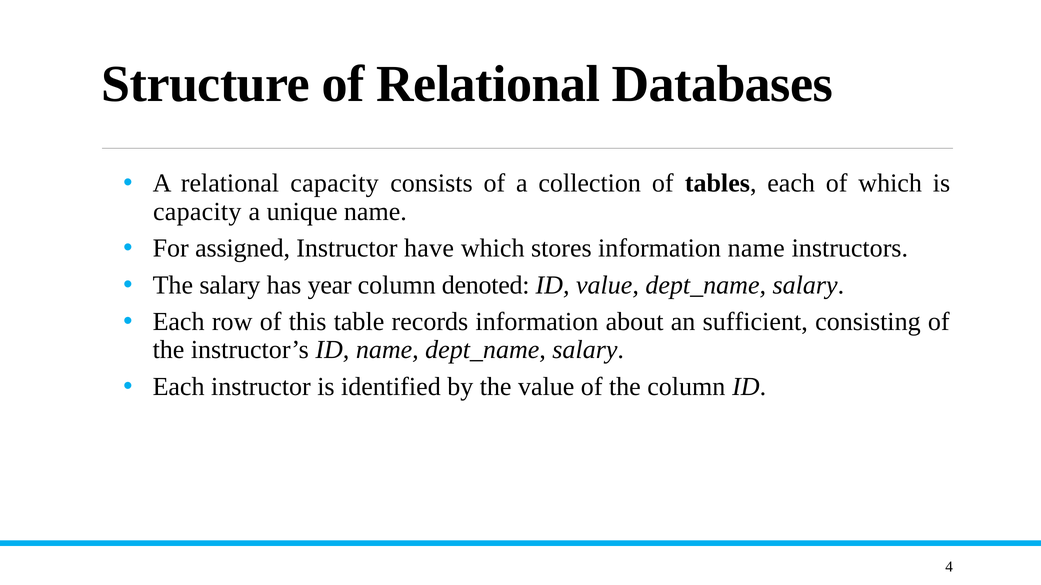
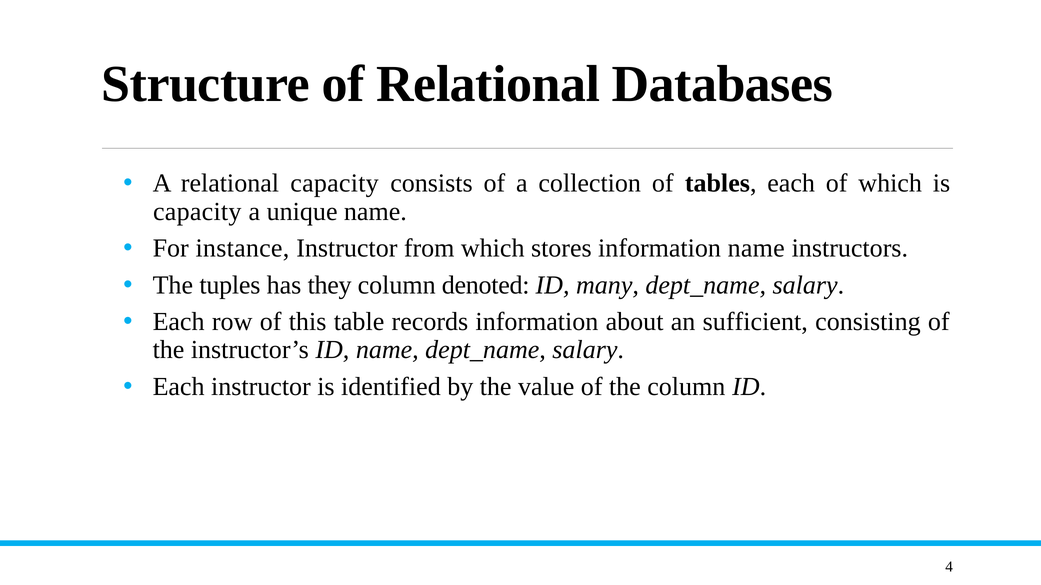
assigned: assigned -> instance
have: have -> from
The salary: salary -> tuples
year: year -> they
ID value: value -> many
